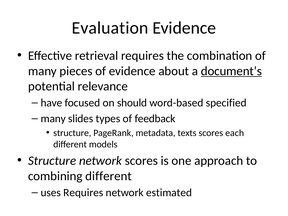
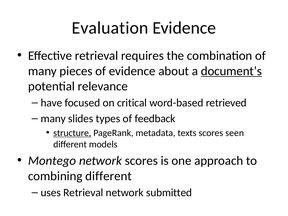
should: should -> critical
specified: specified -> retrieved
structure at (72, 133) underline: none -> present
each: each -> seen
Structure at (52, 161): Structure -> Montego
uses Requires: Requires -> Retrieval
estimated: estimated -> submitted
